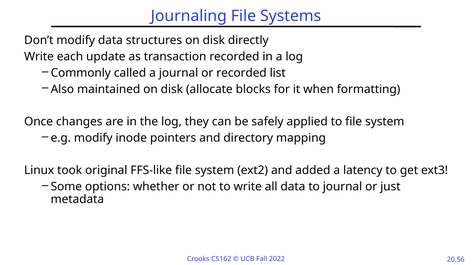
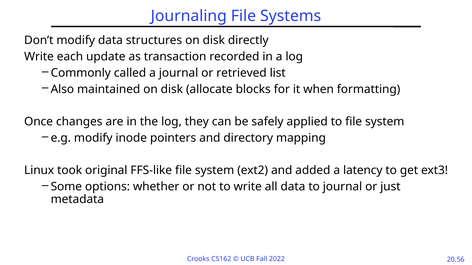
or recorded: recorded -> retrieved
